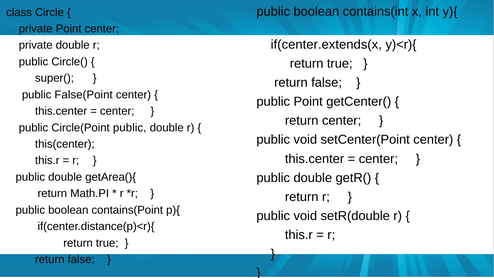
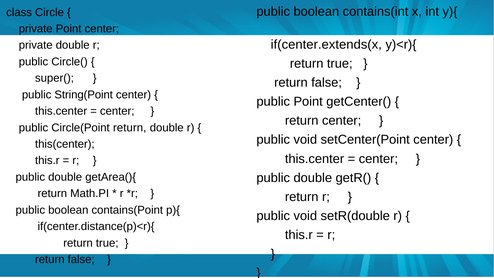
False(Point: False(Point -> String(Point
Circle(Point public: public -> return
